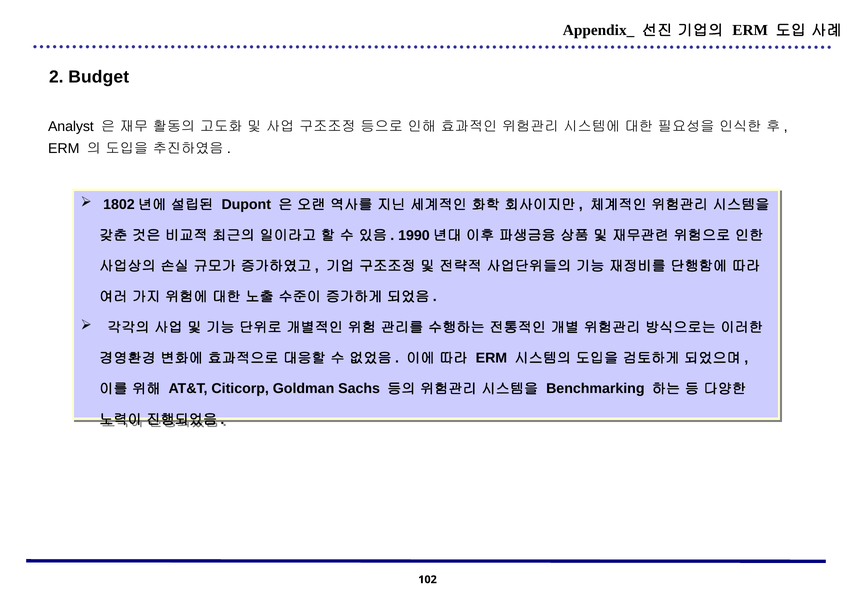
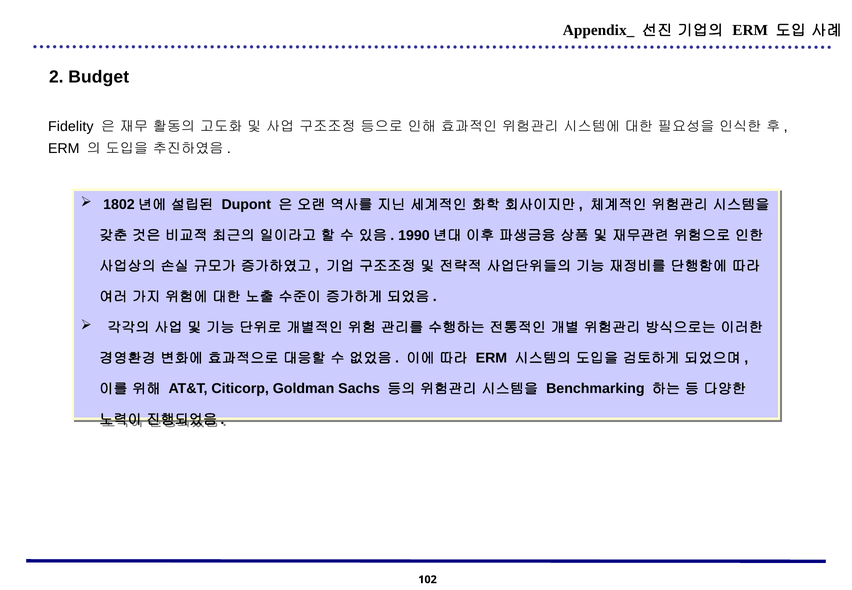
Analyst: Analyst -> Fidelity
